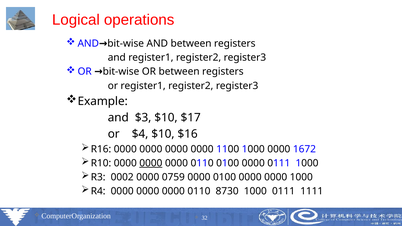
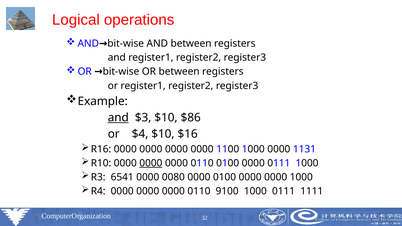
and at (118, 118) underline: none -> present
$17: $17 -> $86
1672: 1672 -> 1131
0002: 0002 -> 6541
0759: 0759 -> 0080
8730: 8730 -> 9100
